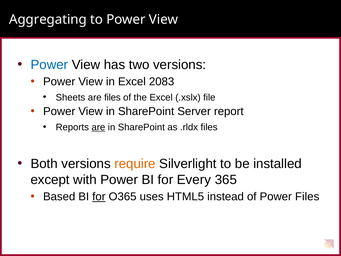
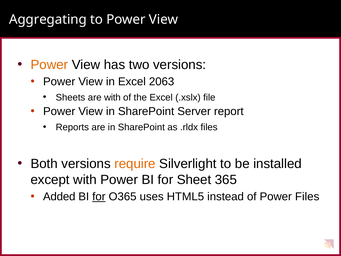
Power at (49, 65) colour: blue -> orange
2083: 2083 -> 2063
are files: files -> with
are at (98, 127) underline: present -> none
Every: Every -> Sheet
Based: Based -> Added
